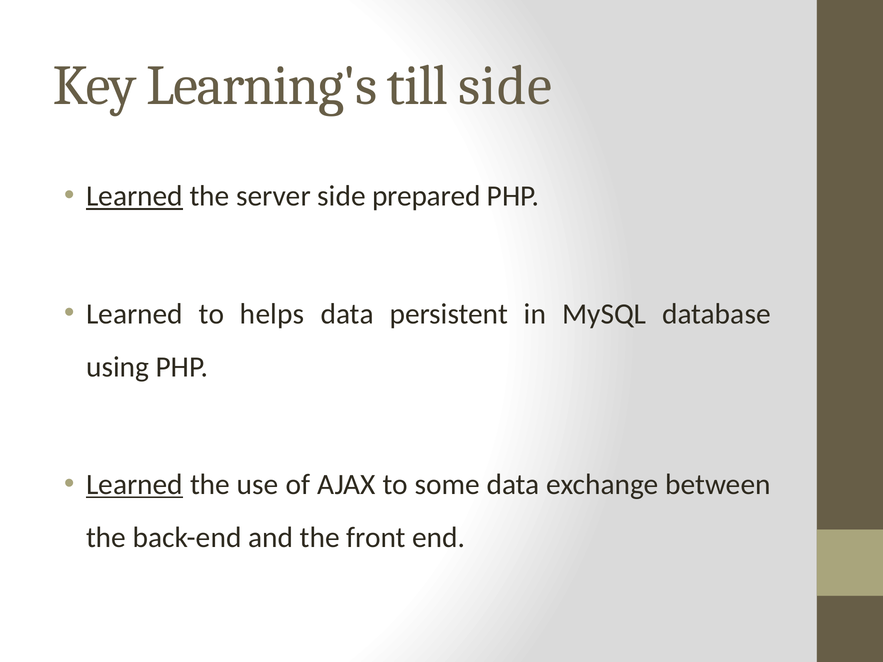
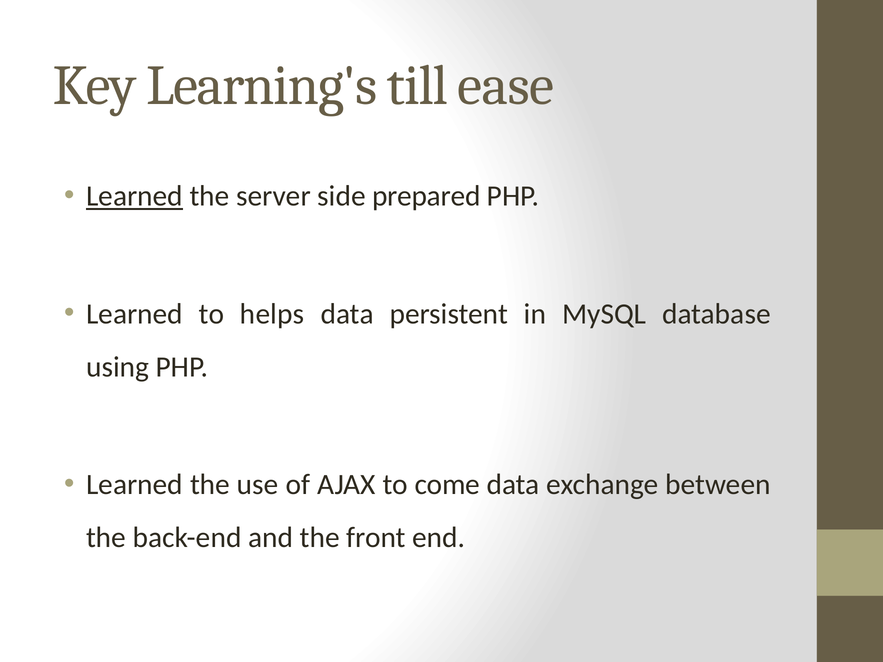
till side: side -> ease
Learned at (135, 485) underline: present -> none
some: some -> come
